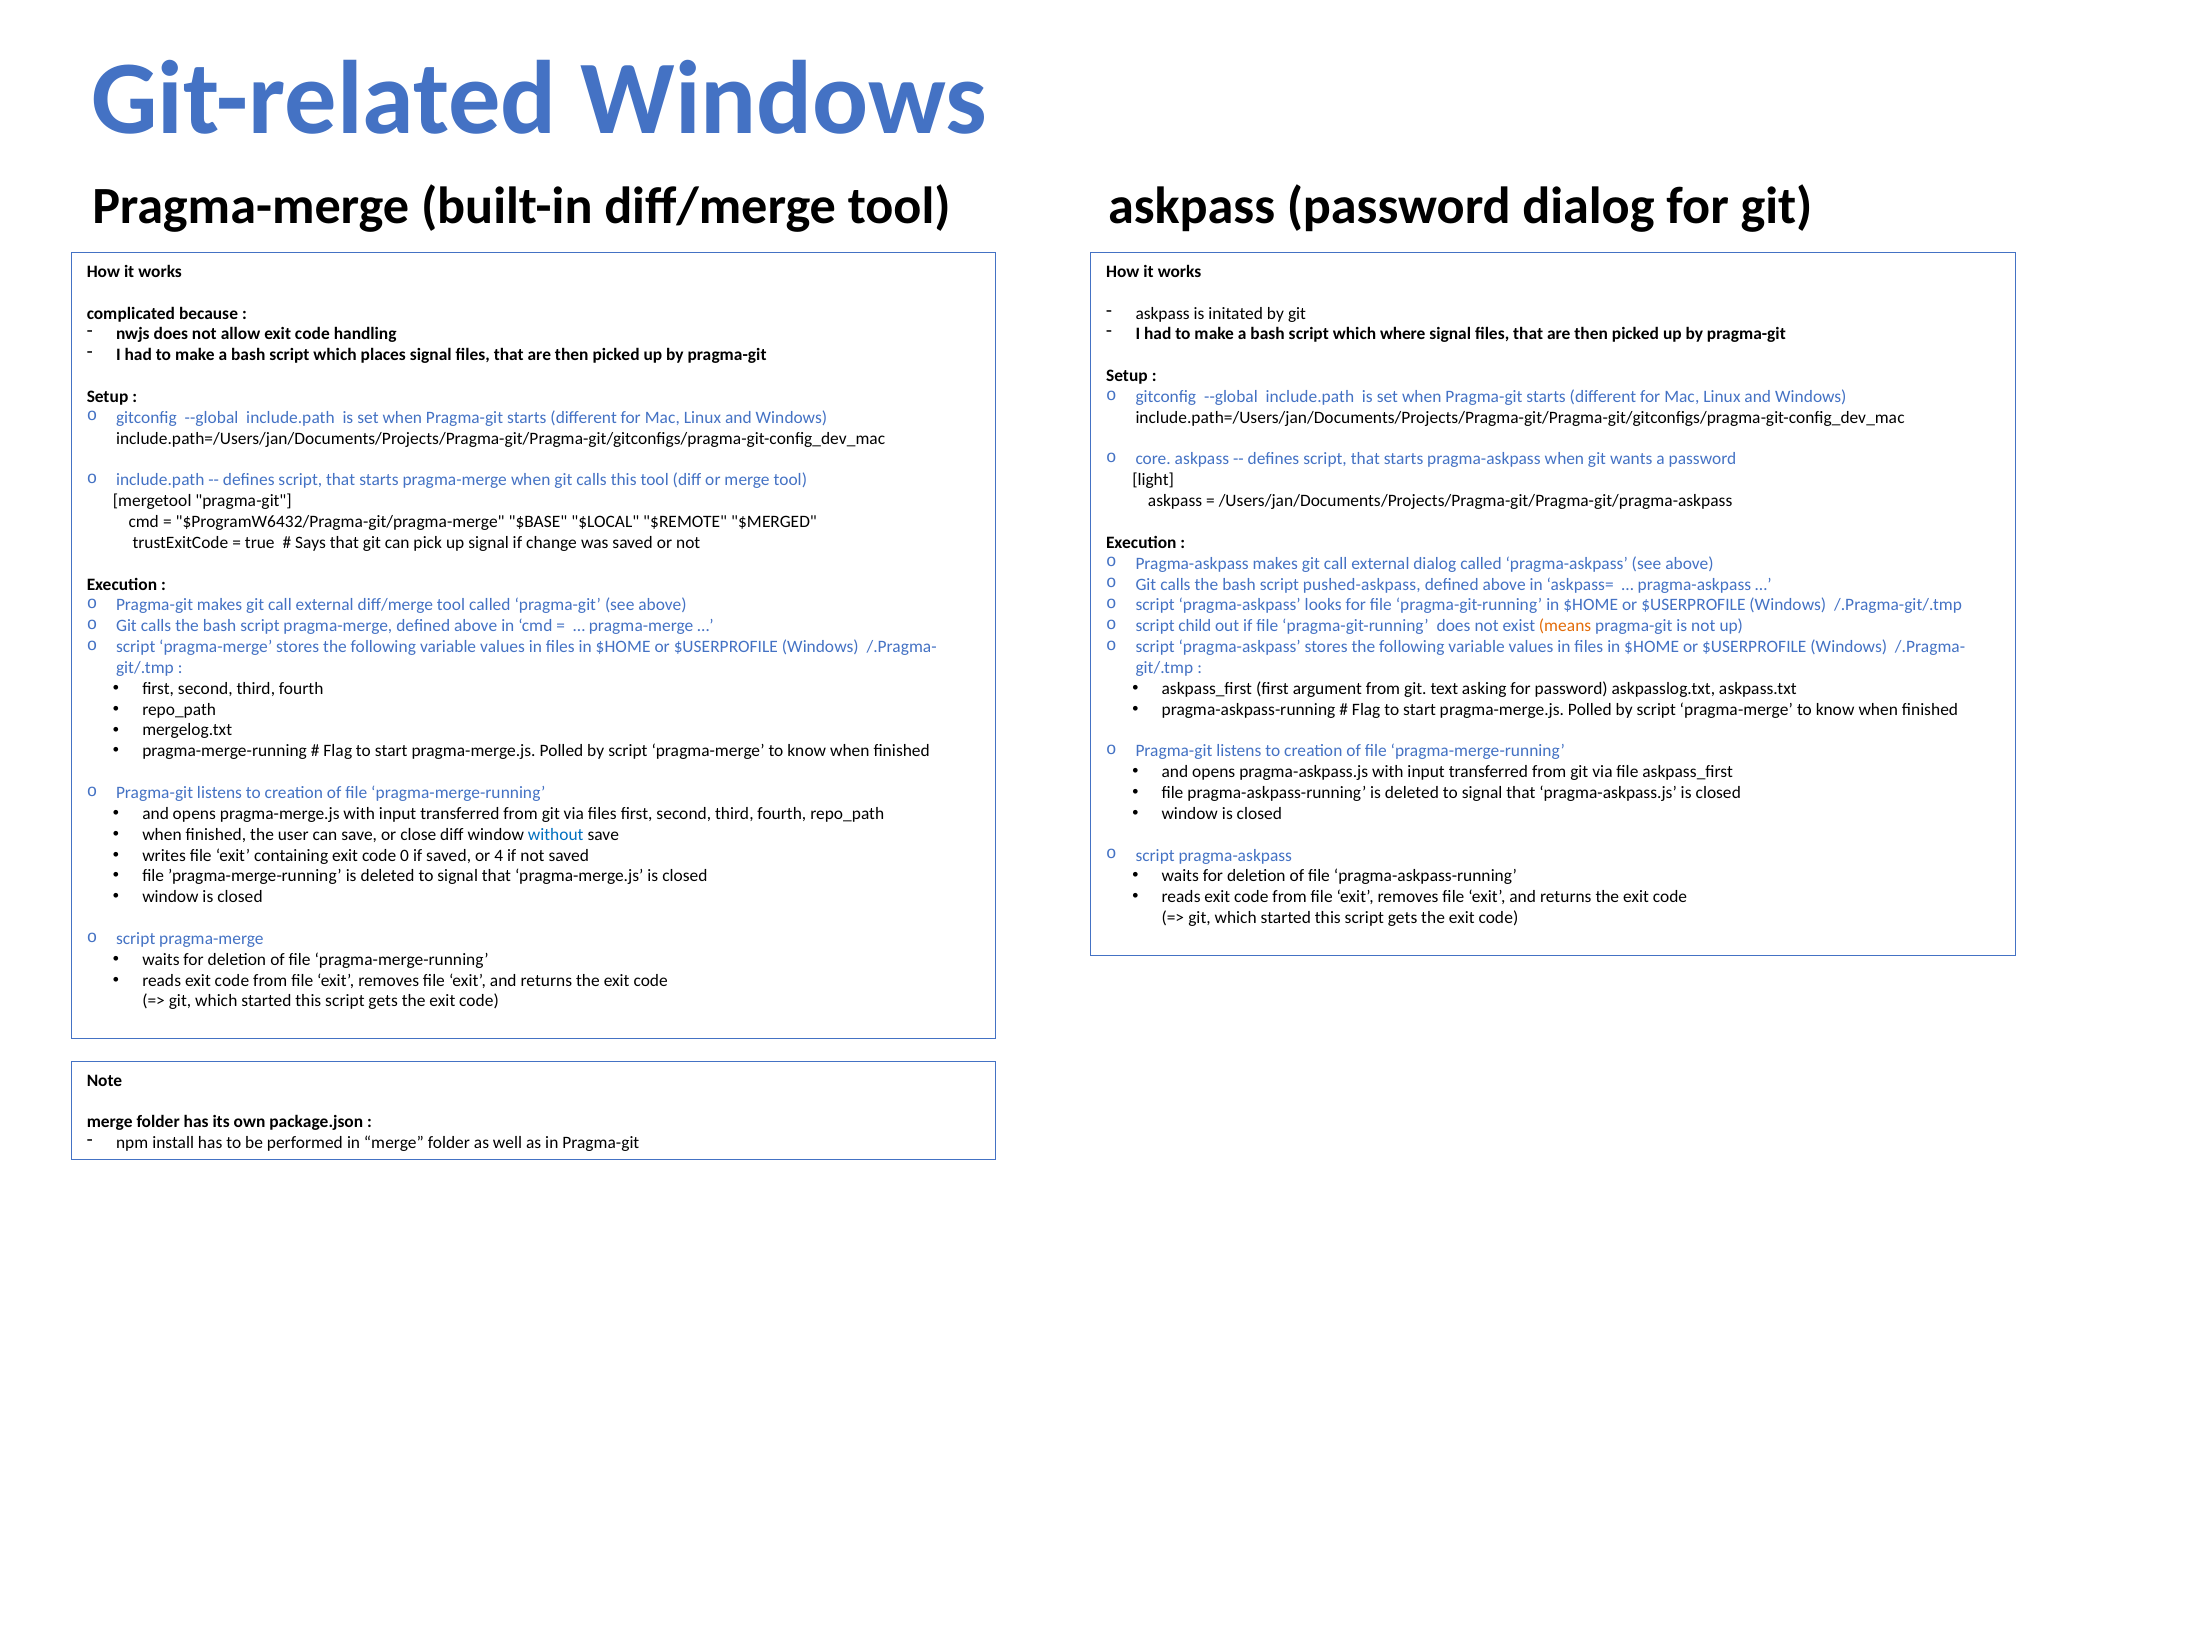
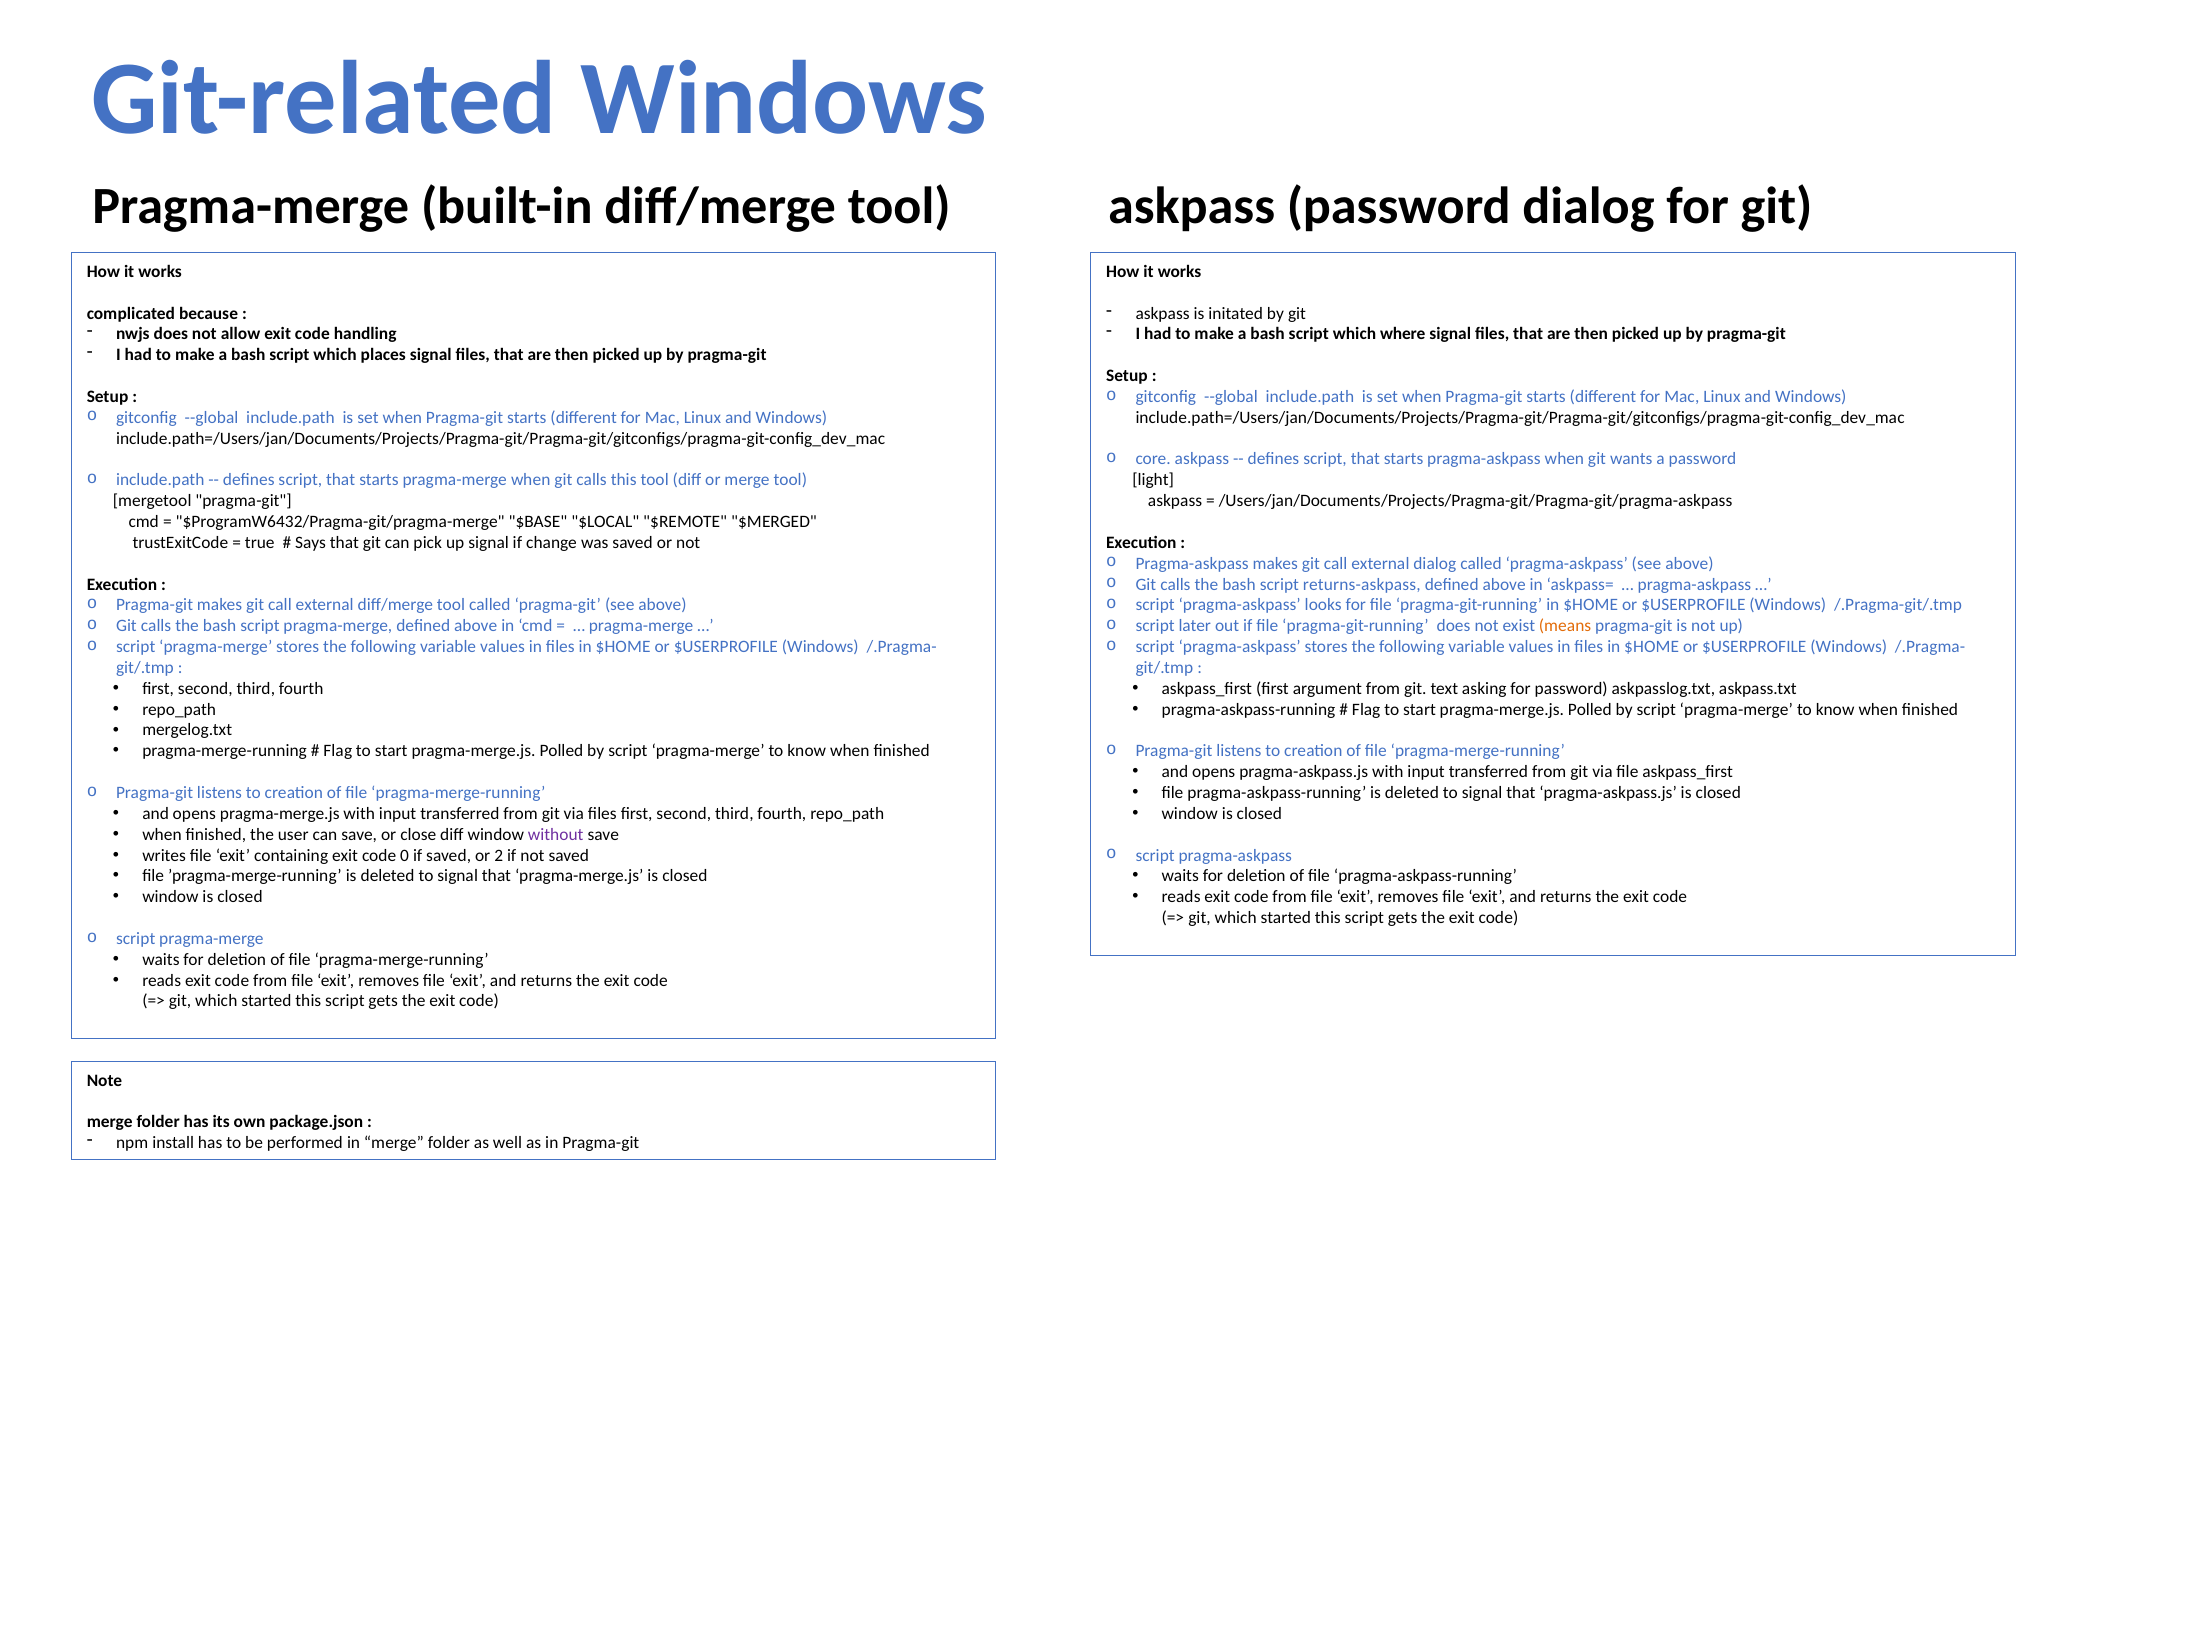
pushed-askpass: pushed-askpass -> returns-askpass
child: child -> later
without colour: blue -> purple
4: 4 -> 2
